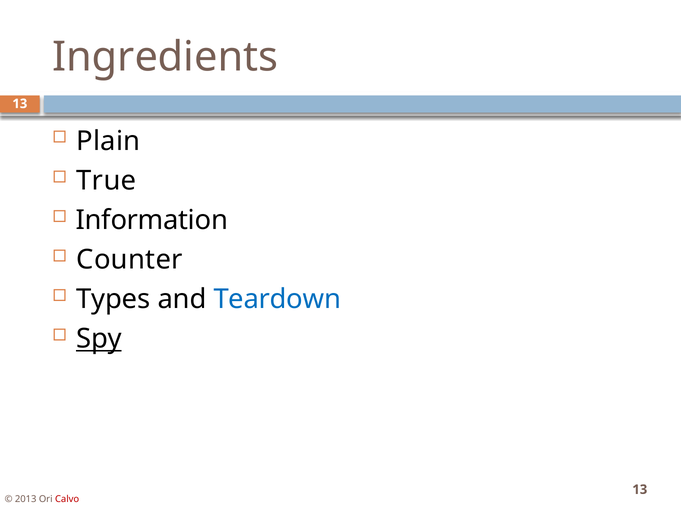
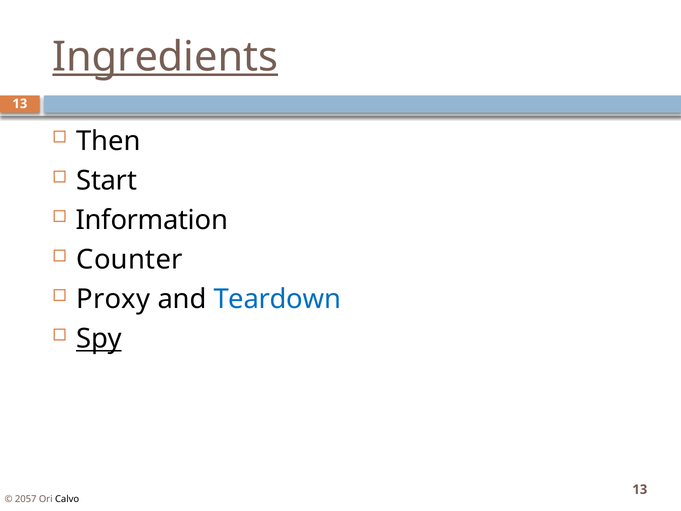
Ingredients underline: none -> present
Plain: Plain -> Then
True: True -> Start
Types: Types -> Proxy
2013: 2013 -> 2057
Calvo colour: red -> black
